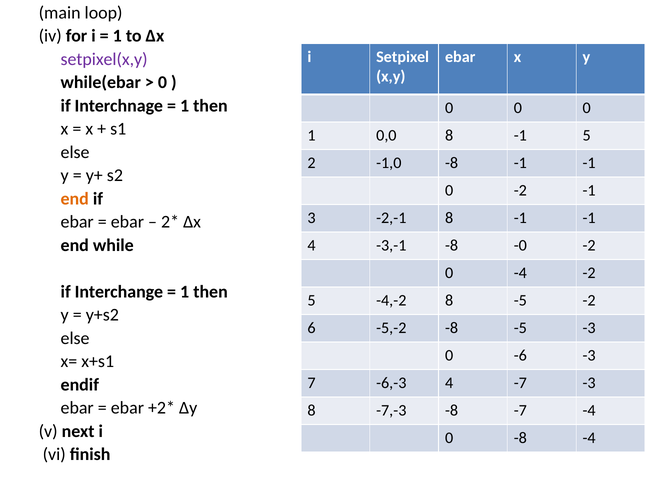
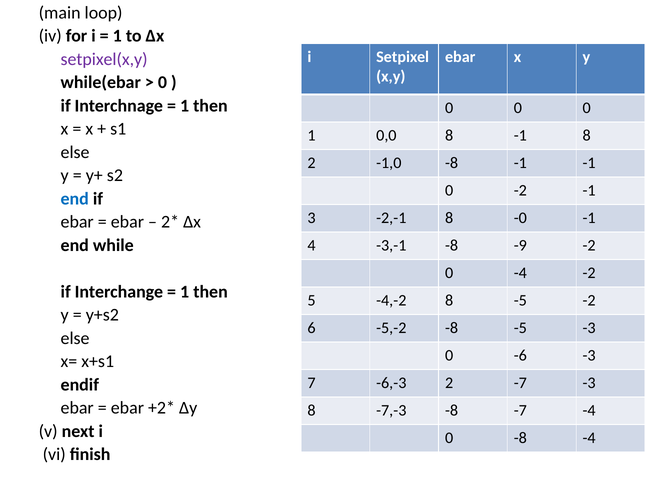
-1 5: 5 -> 8
end at (75, 199) colour: orange -> blue
-2,-1 8 -1: -1 -> -0
-0: -0 -> -9
-6,-3 4: 4 -> 2
